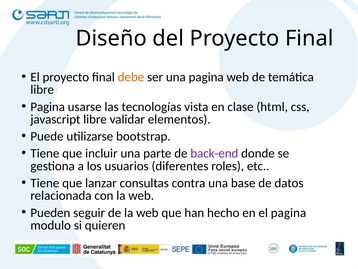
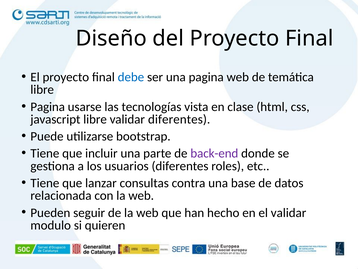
debe colour: orange -> blue
validar elementos: elementos -> diferentes
el pagina: pagina -> validar
